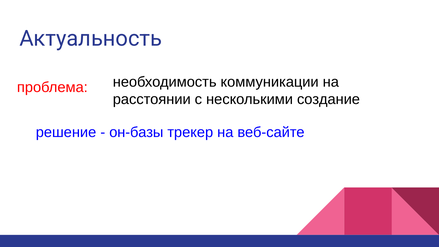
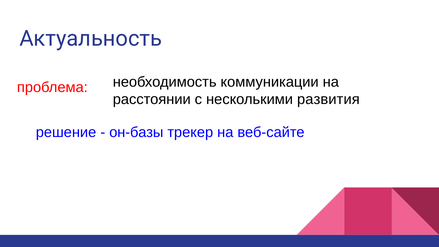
создание: создание -> развития
